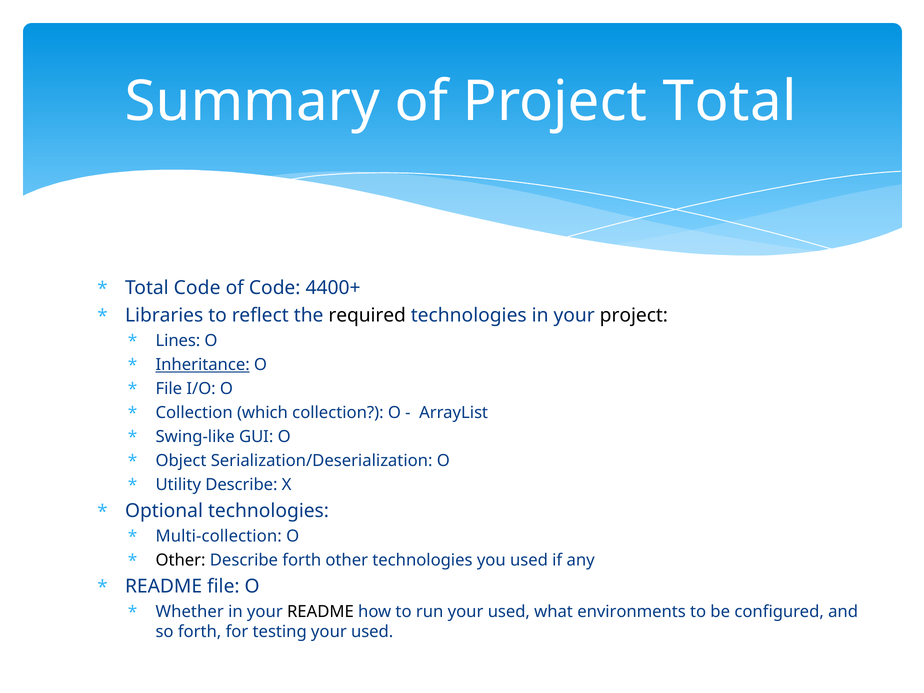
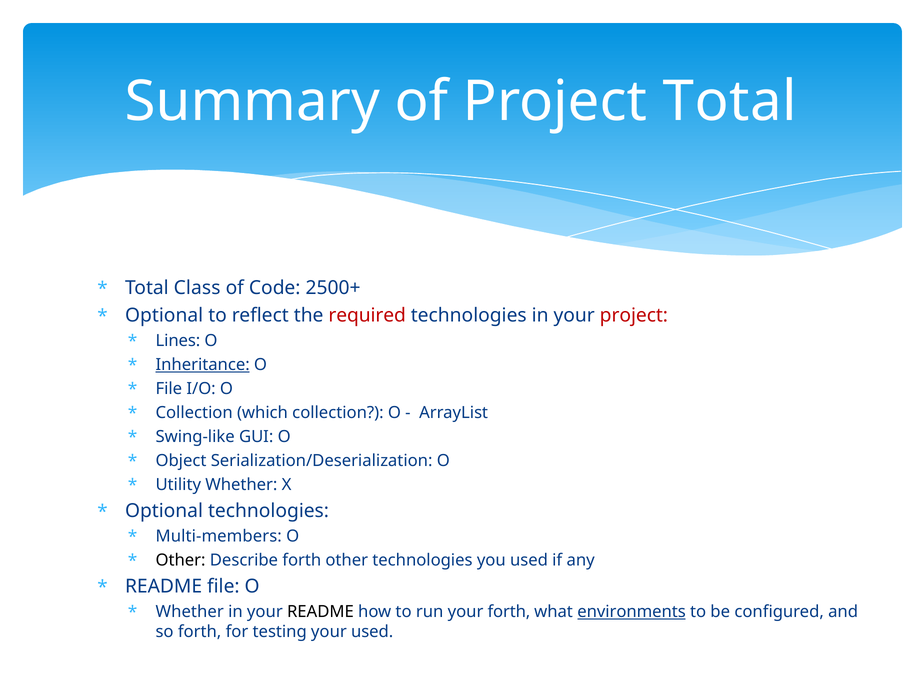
Total Code: Code -> Class
4400+: 4400+ -> 2500+
Libraries at (164, 315): Libraries -> Optional
required colour: black -> red
project at (634, 315) colour: black -> red
Utility Describe: Describe -> Whether
Multi-collection: Multi-collection -> Multi-members
run your used: used -> forth
environments underline: none -> present
